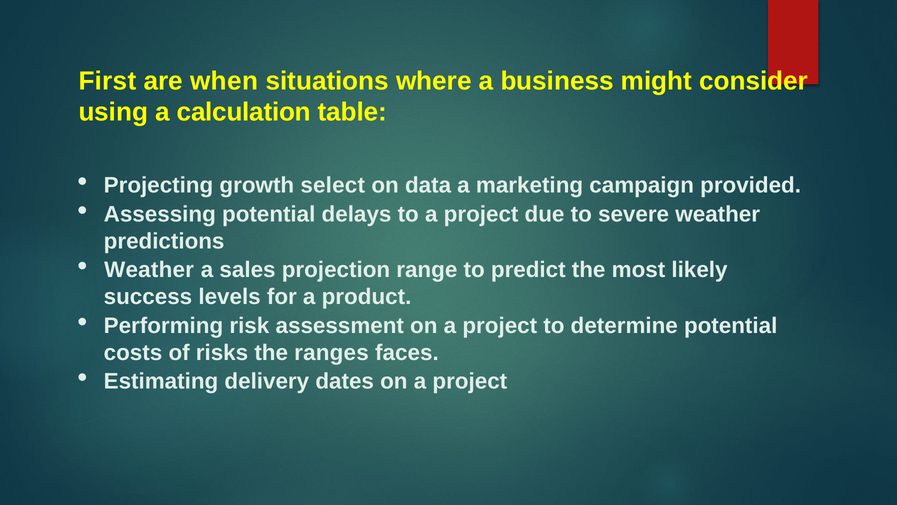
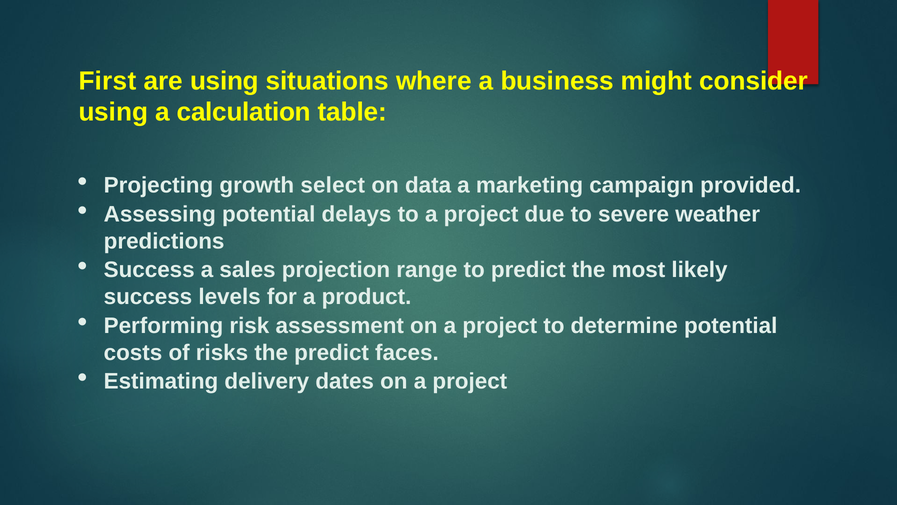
are when: when -> using
Weather at (149, 270): Weather -> Success
the ranges: ranges -> predict
